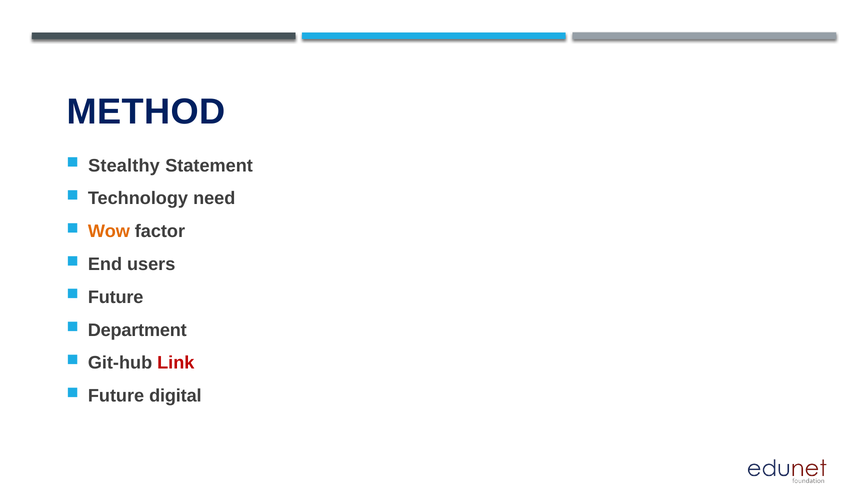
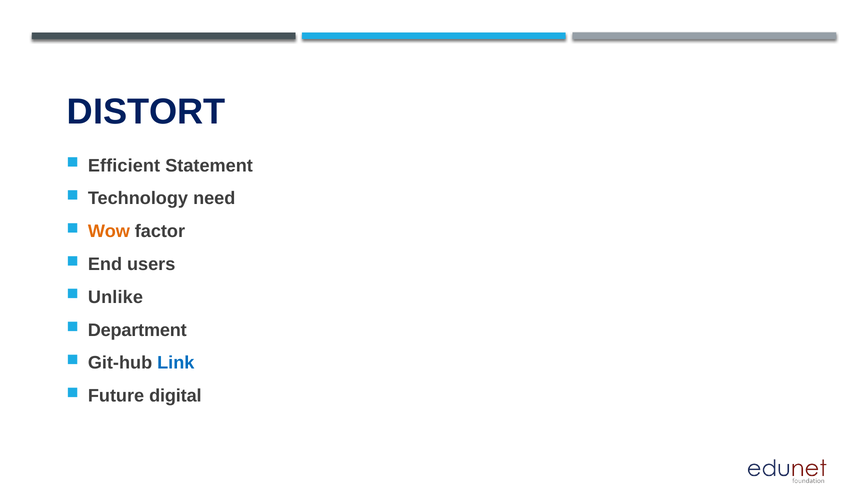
METHOD: METHOD -> DISTORT
Stealthy: Stealthy -> Efficient
Future at (116, 297): Future -> Unlike
Link colour: red -> blue
